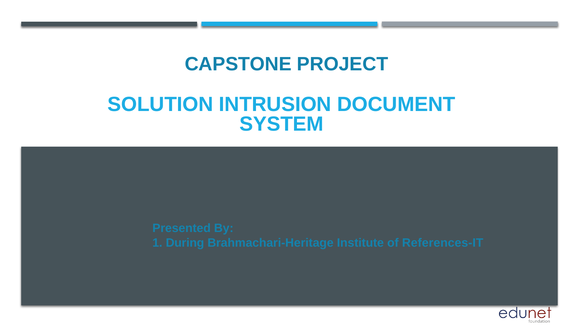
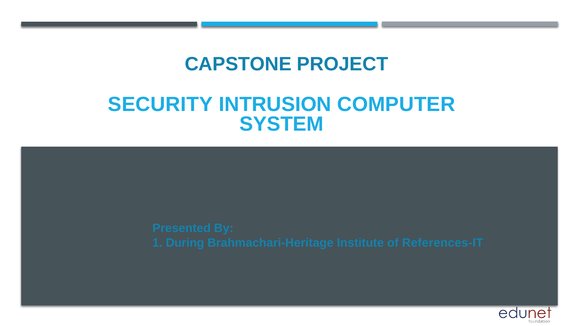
SOLUTION: SOLUTION -> SECURITY
DOCUMENT: DOCUMENT -> COMPUTER
